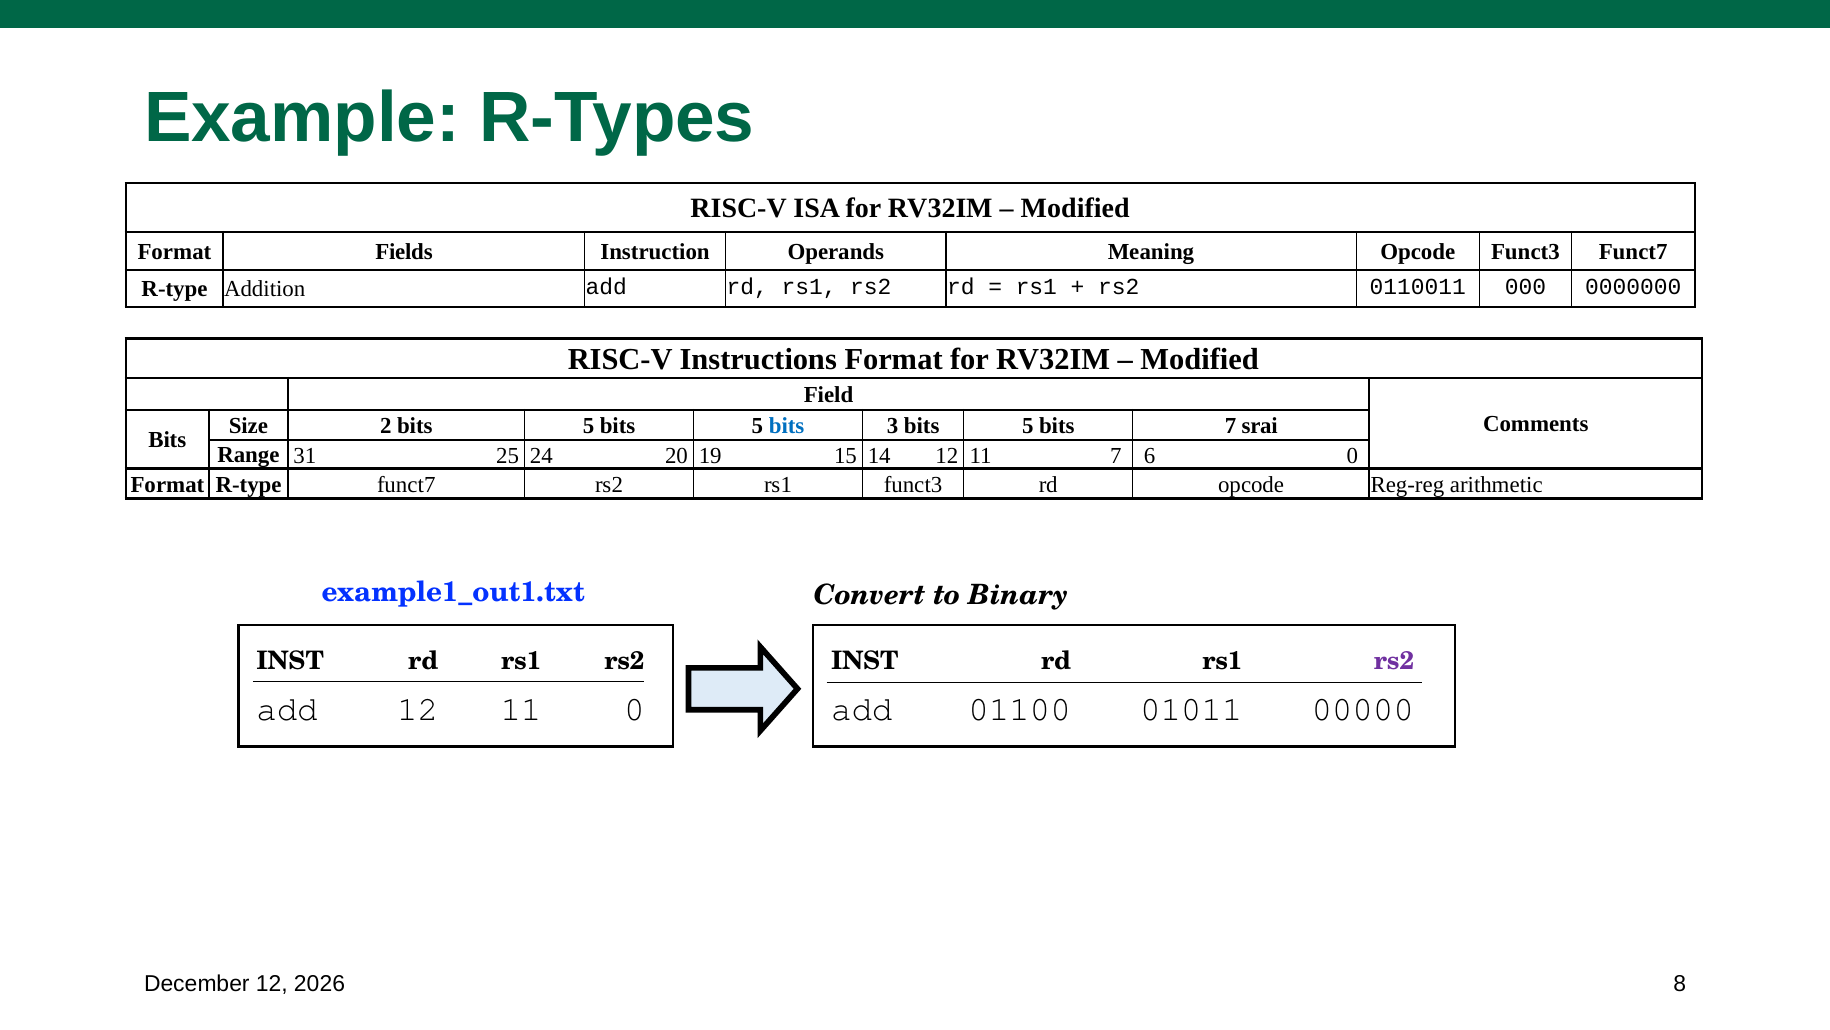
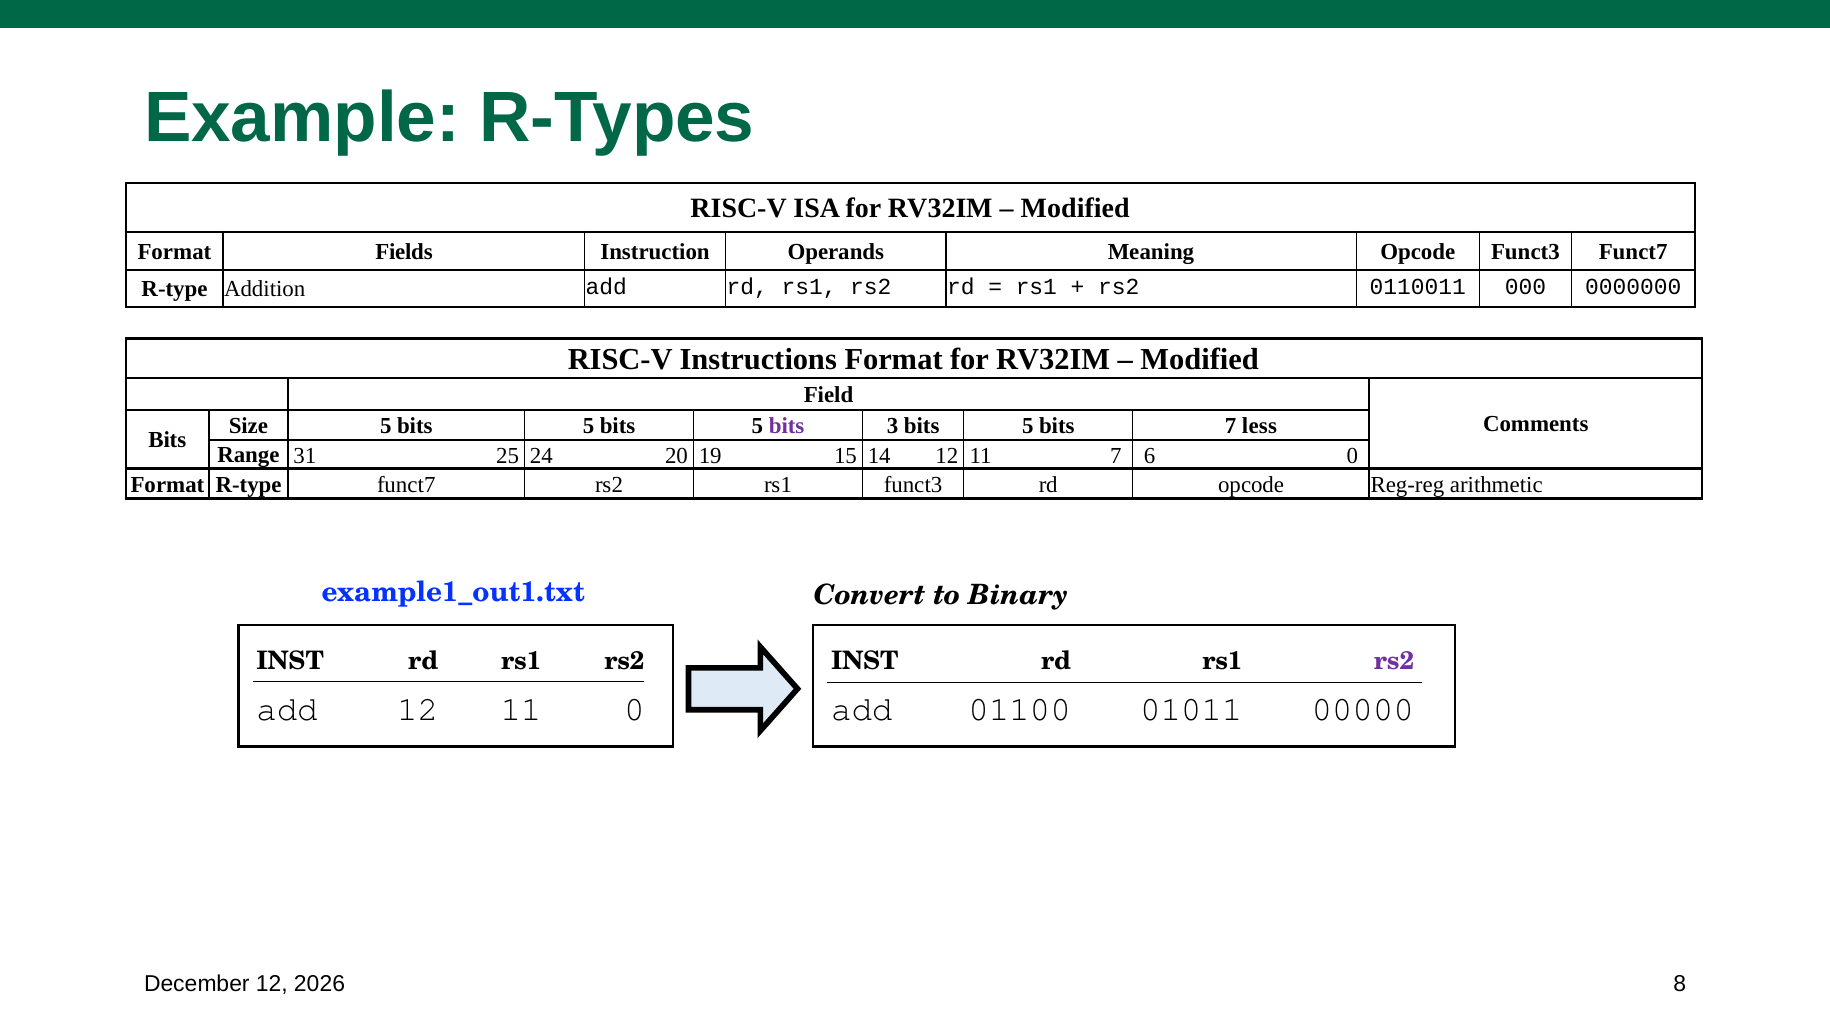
Size 2: 2 -> 5
bits at (787, 426) colour: blue -> purple
srai: srai -> less
